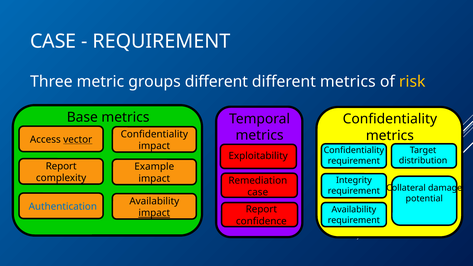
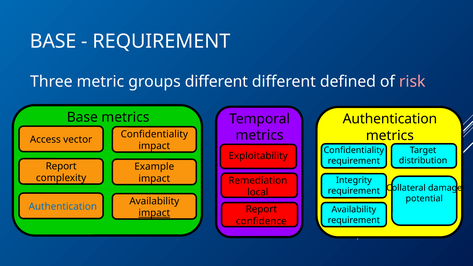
CASE at (53, 41): CASE -> BASE
different metrics: metrics -> defined
risk colour: yellow -> pink
Confidentiality at (390, 119): Confidentiality -> Authentication
vector underline: present -> none
case at (258, 192): case -> local
